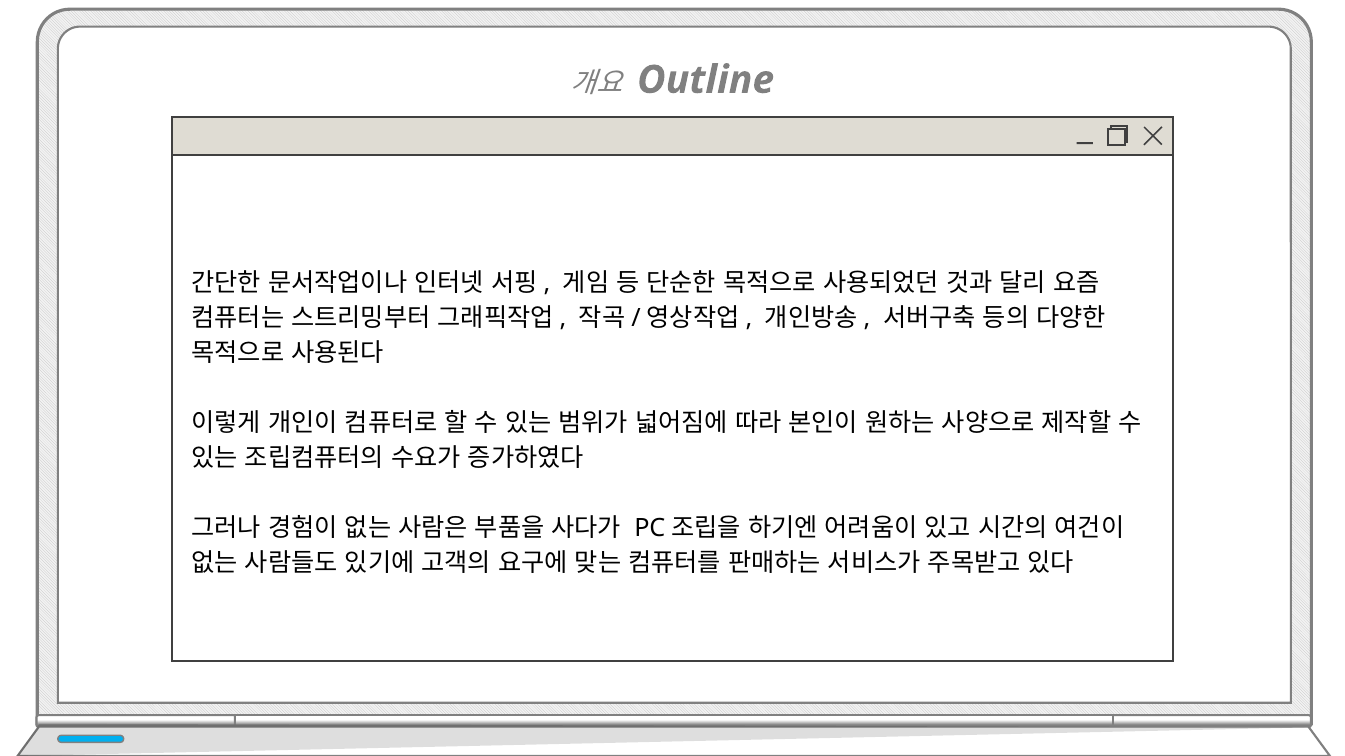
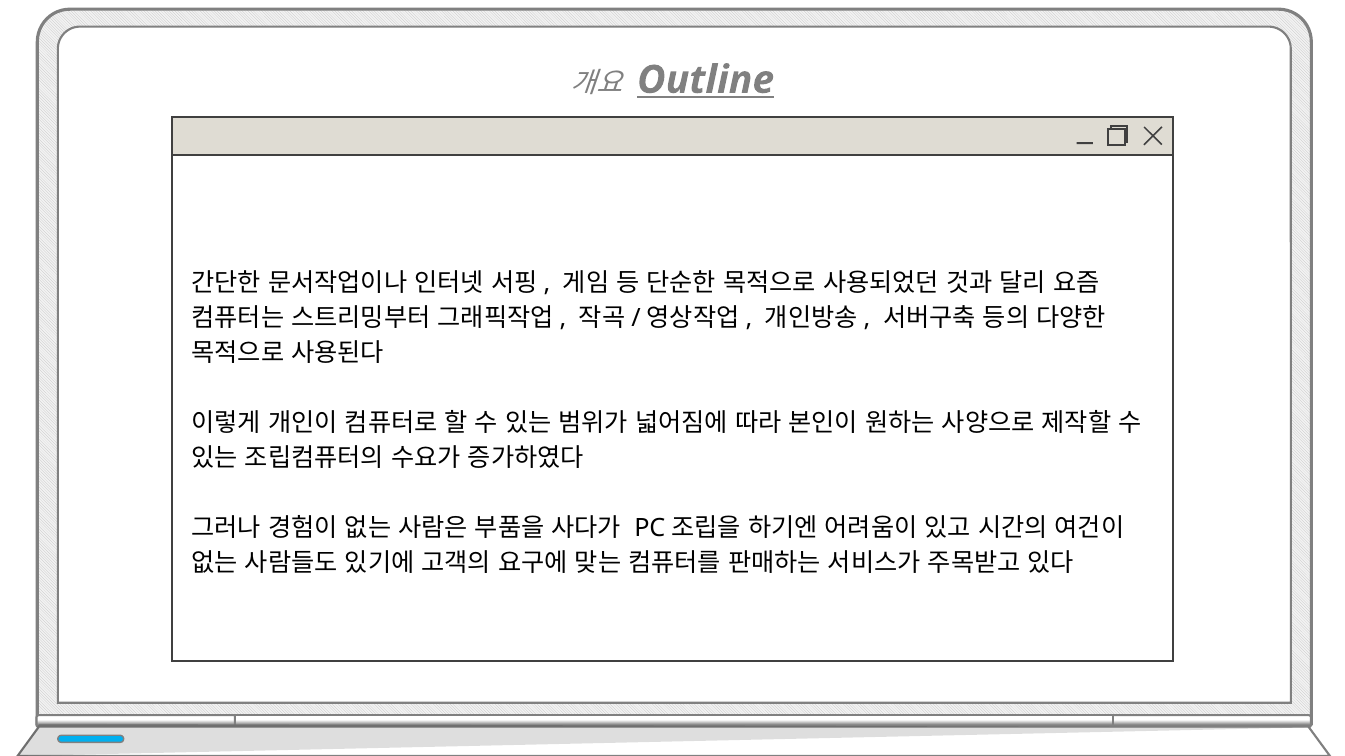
Outline underline: none -> present
